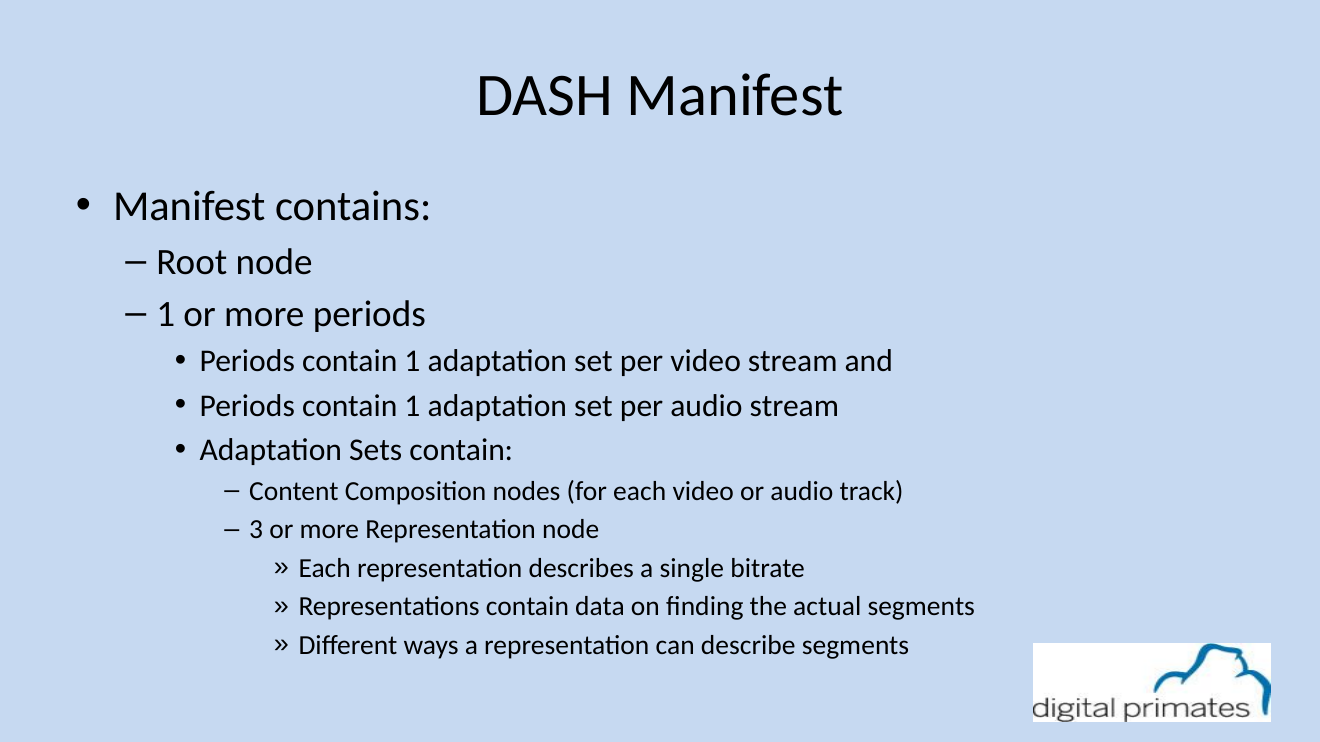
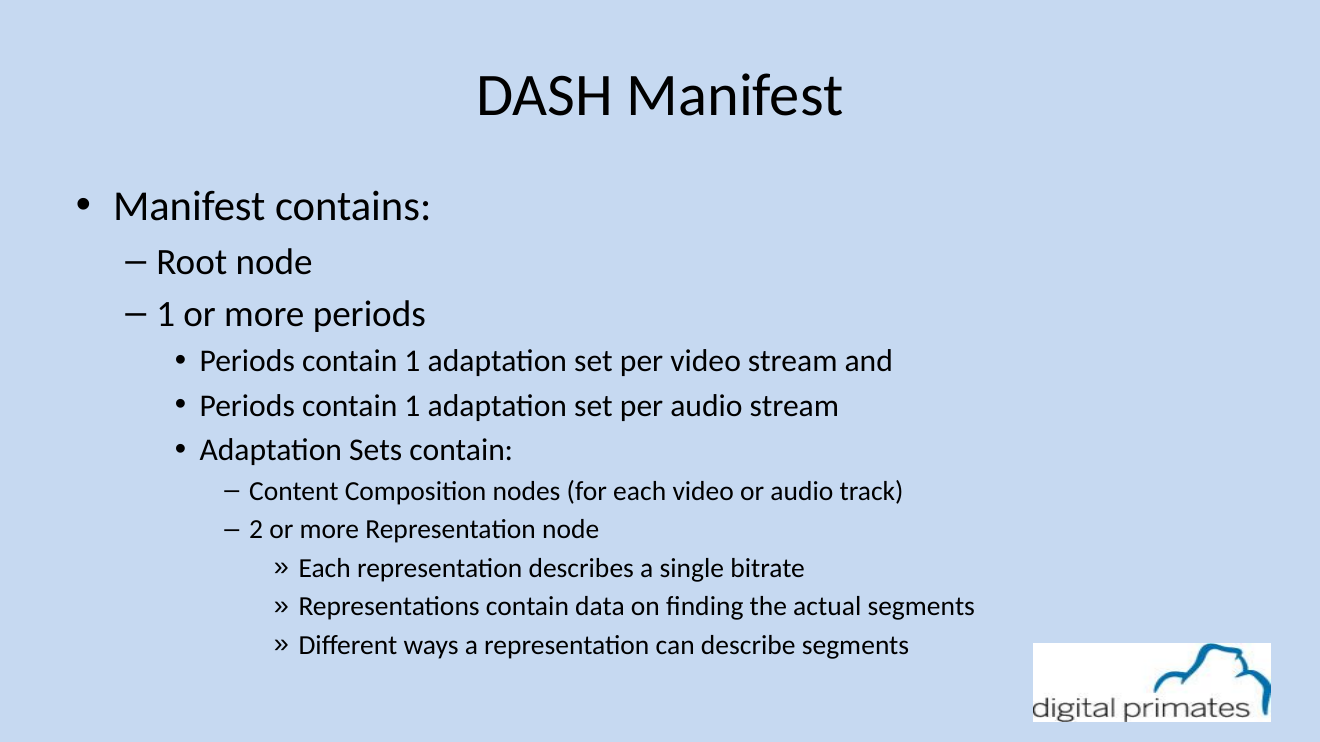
3: 3 -> 2
